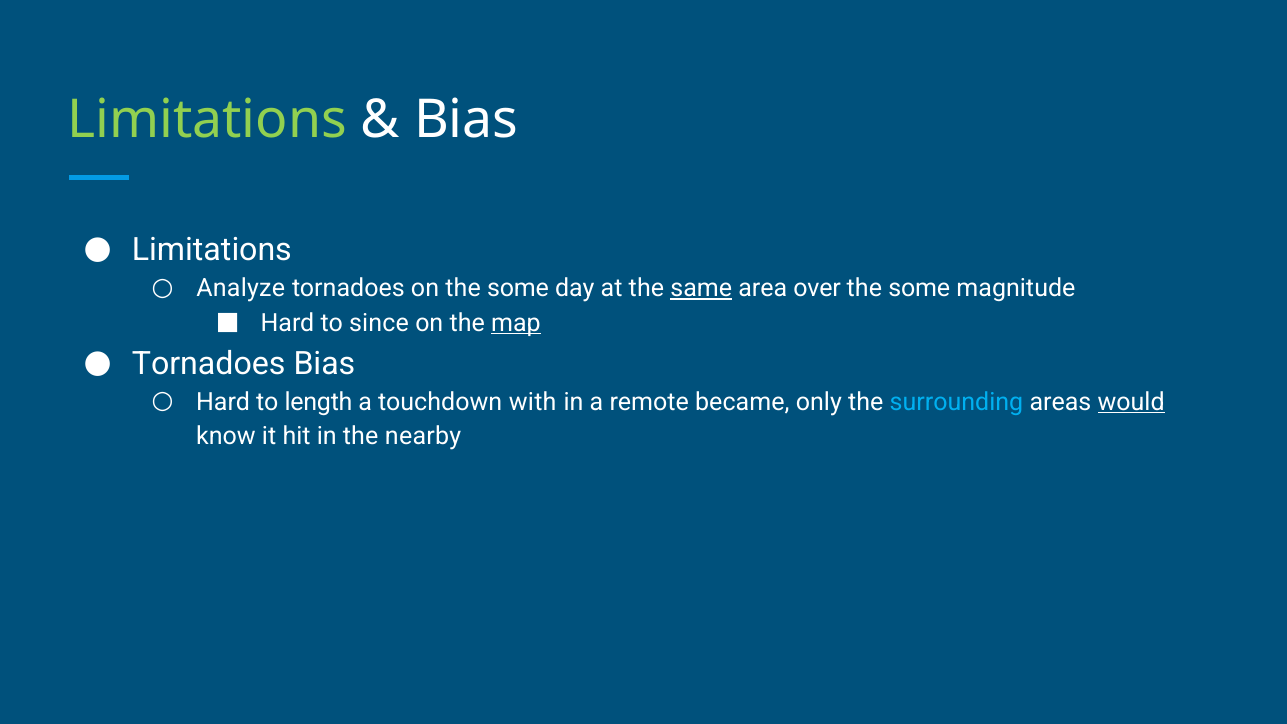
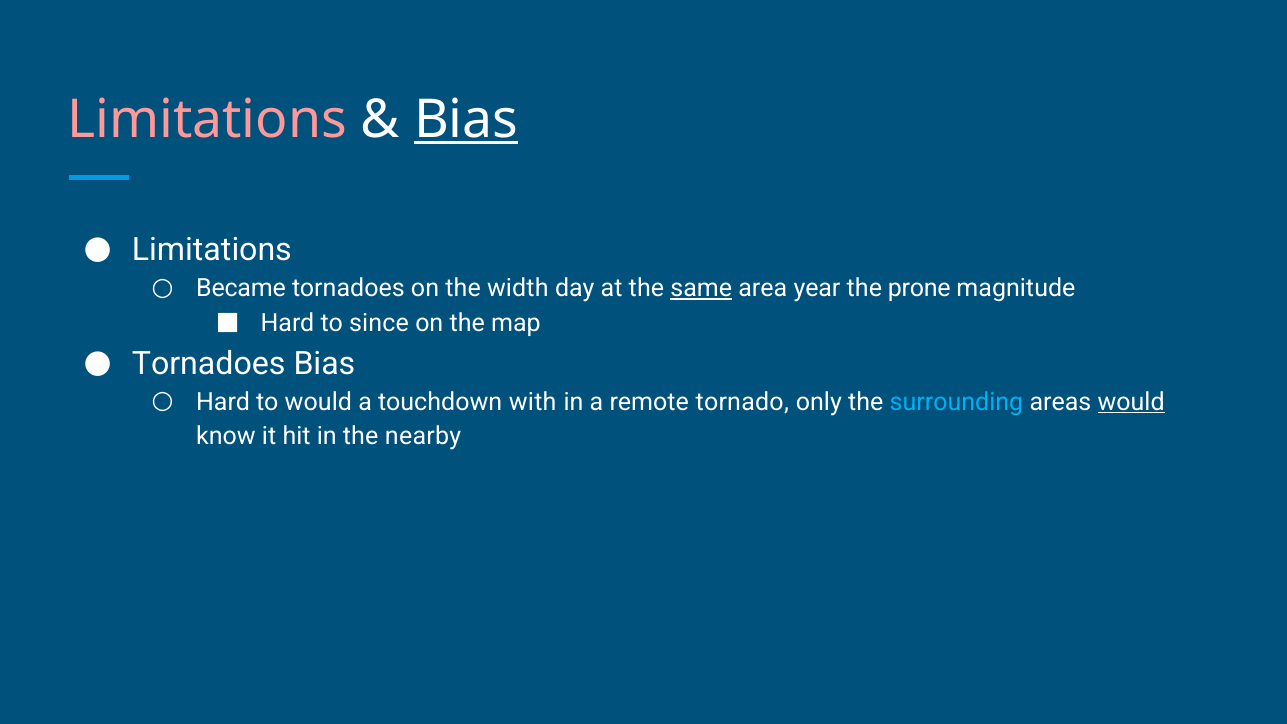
Limitations at (207, 120) colour: light green -> pink
Bias at (466, 120) underline: none -> present
Analyze: Analyze -> Became
on the some: some -> width
over: over -> year
some at (919, 288): some -> prone
map underline: present -> none
to length: length -> would
became: became -> tornado
